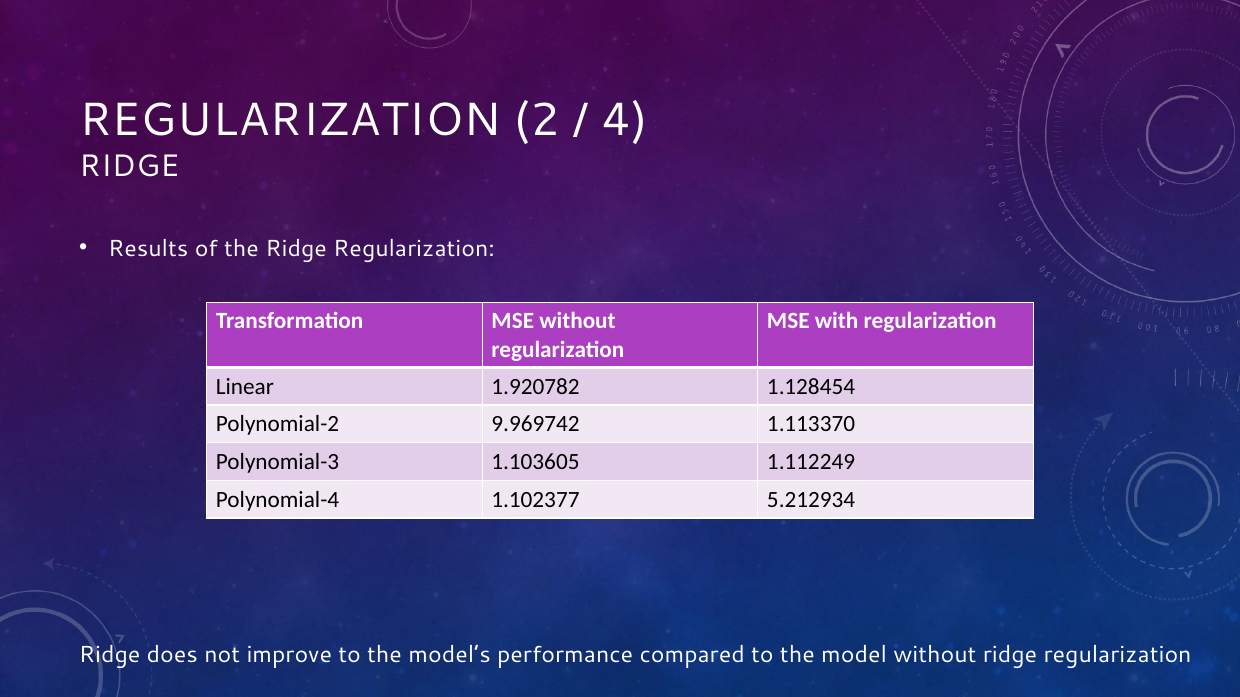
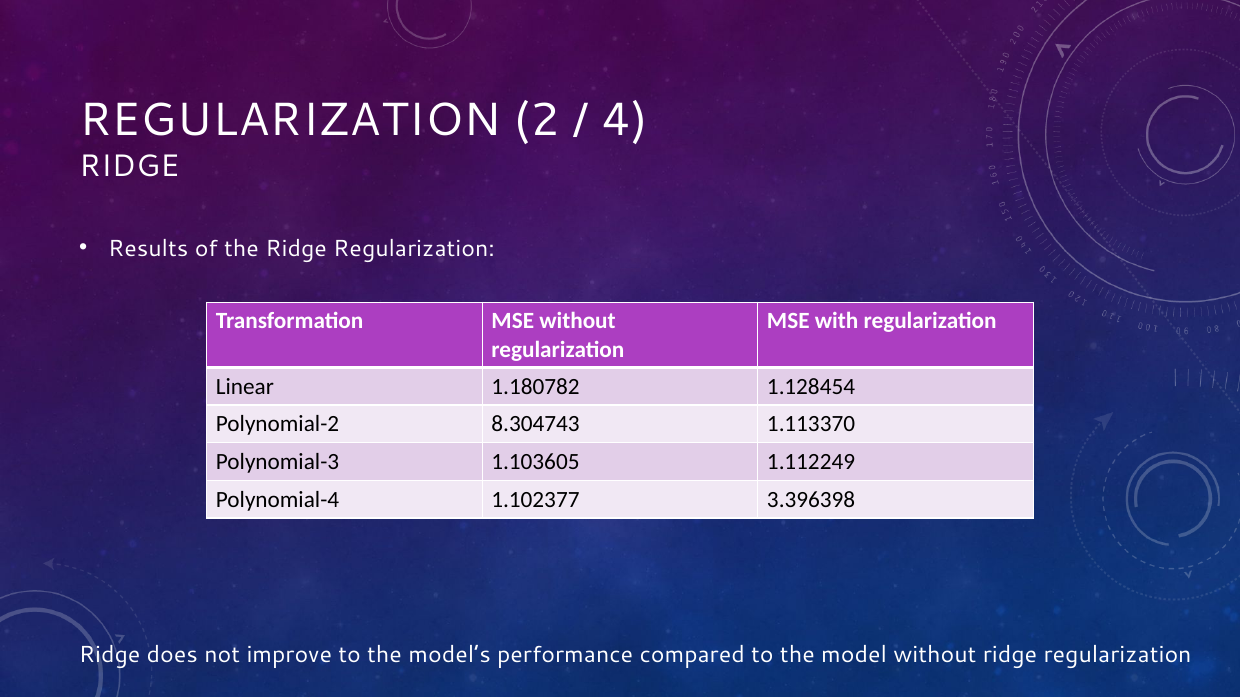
1.920782: 1.920782 -> 1.180782
9.969742: 9.969742 -> 8.304743
5.212934: 5.212934 -> 3.396398
